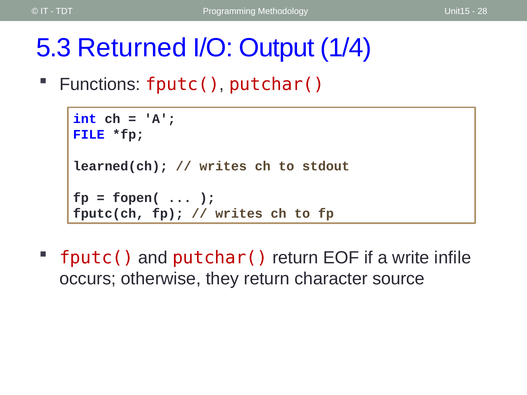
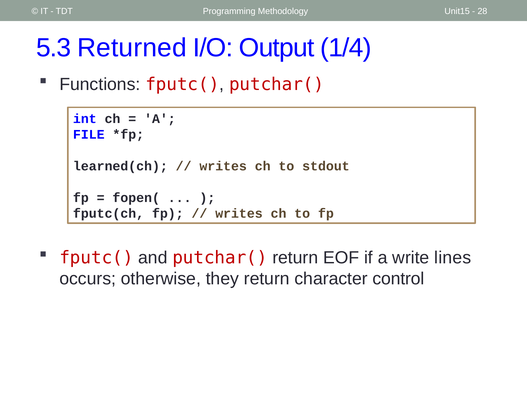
infile: infile -> lines
source: source -> control
